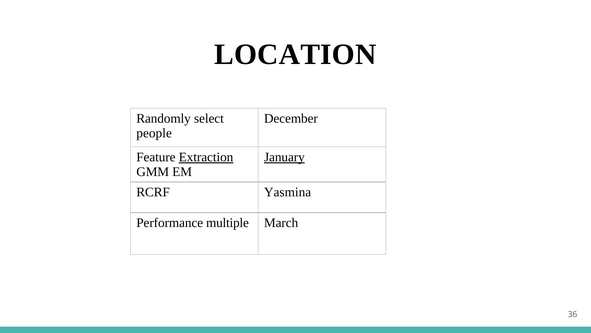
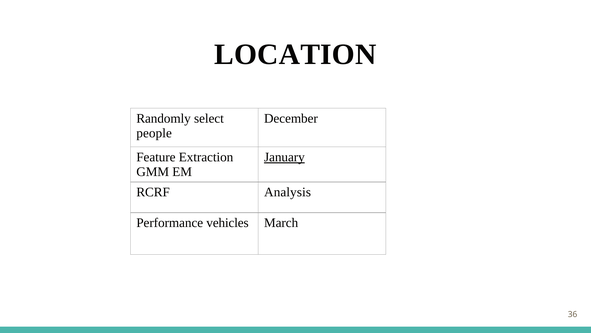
Extraction underline: present -> none
Yasmina: Yasmina -> Analysis
multiple: multiple -> vehicles
